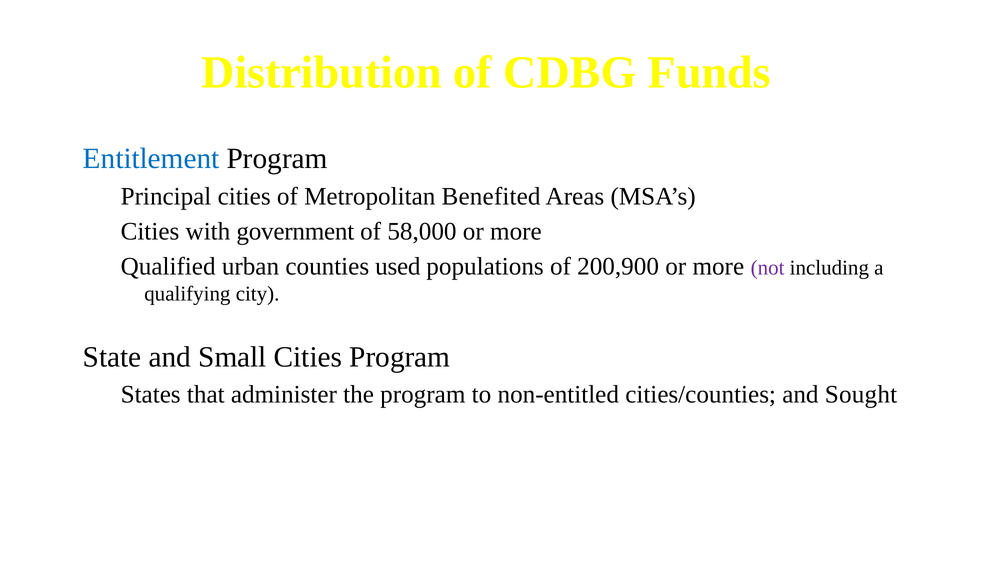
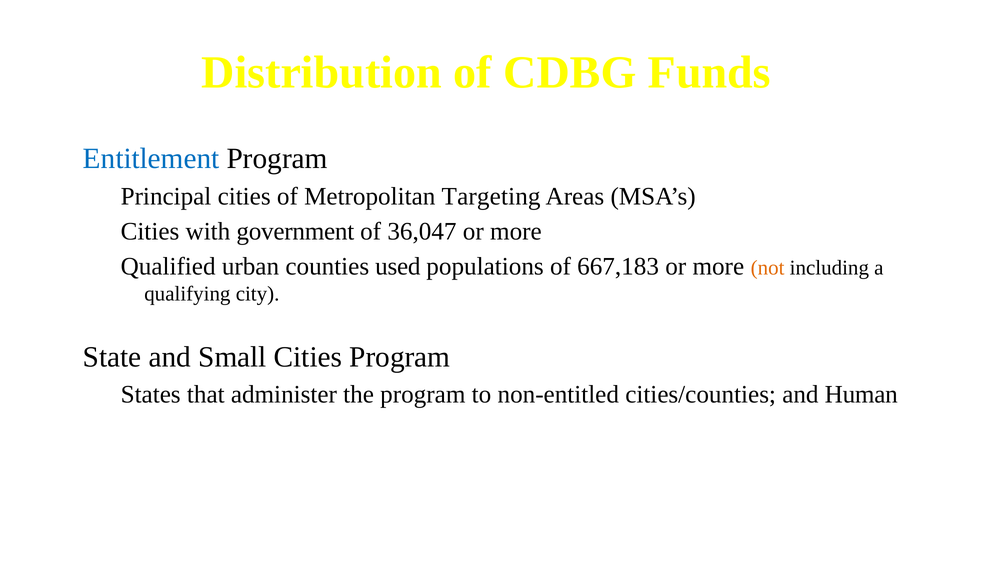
Benefited: Benefited -> Targeting
58,000: 58,000 -> 36,047
200,900: 200,900 -> 667,183
not colour: purple -> orange
Sought: Sought -> Human
